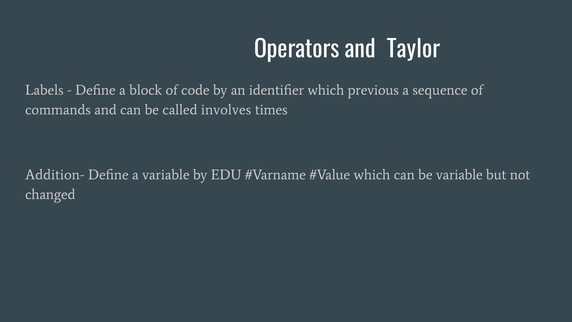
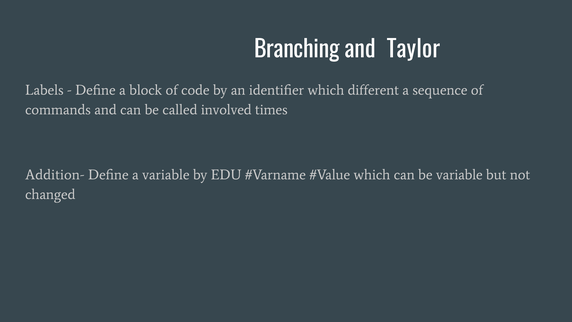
Operators: Operators -> Branching
previous: previous -> different
involves: involves -> involved
